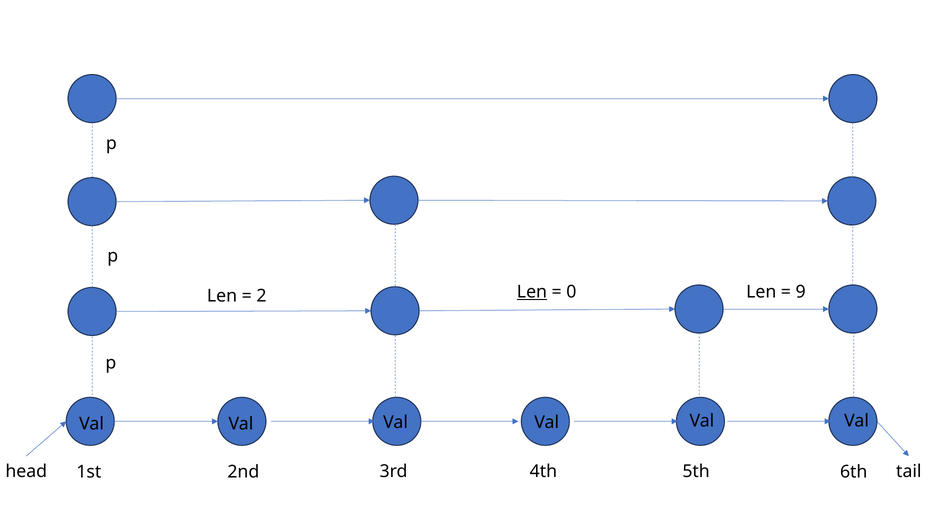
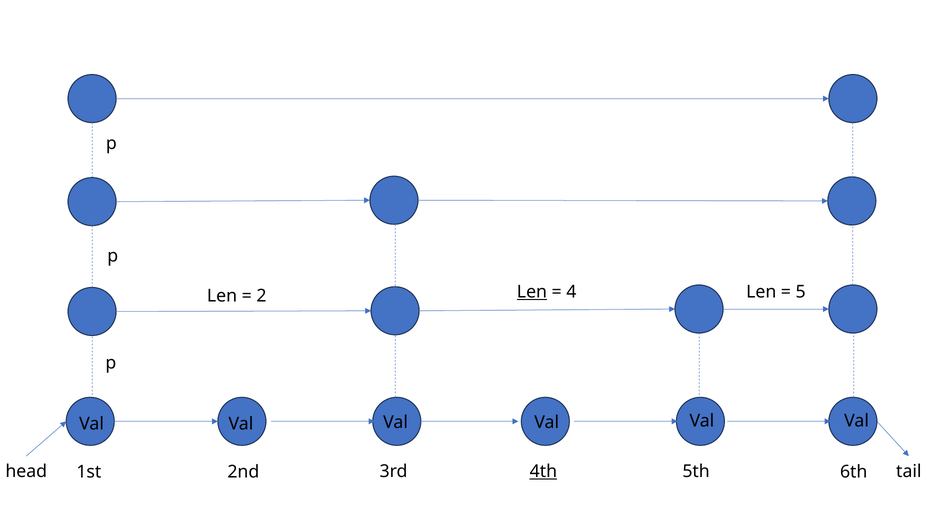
0: 0 -> 4
9: 9 -> 5
4th underline: none -> present
